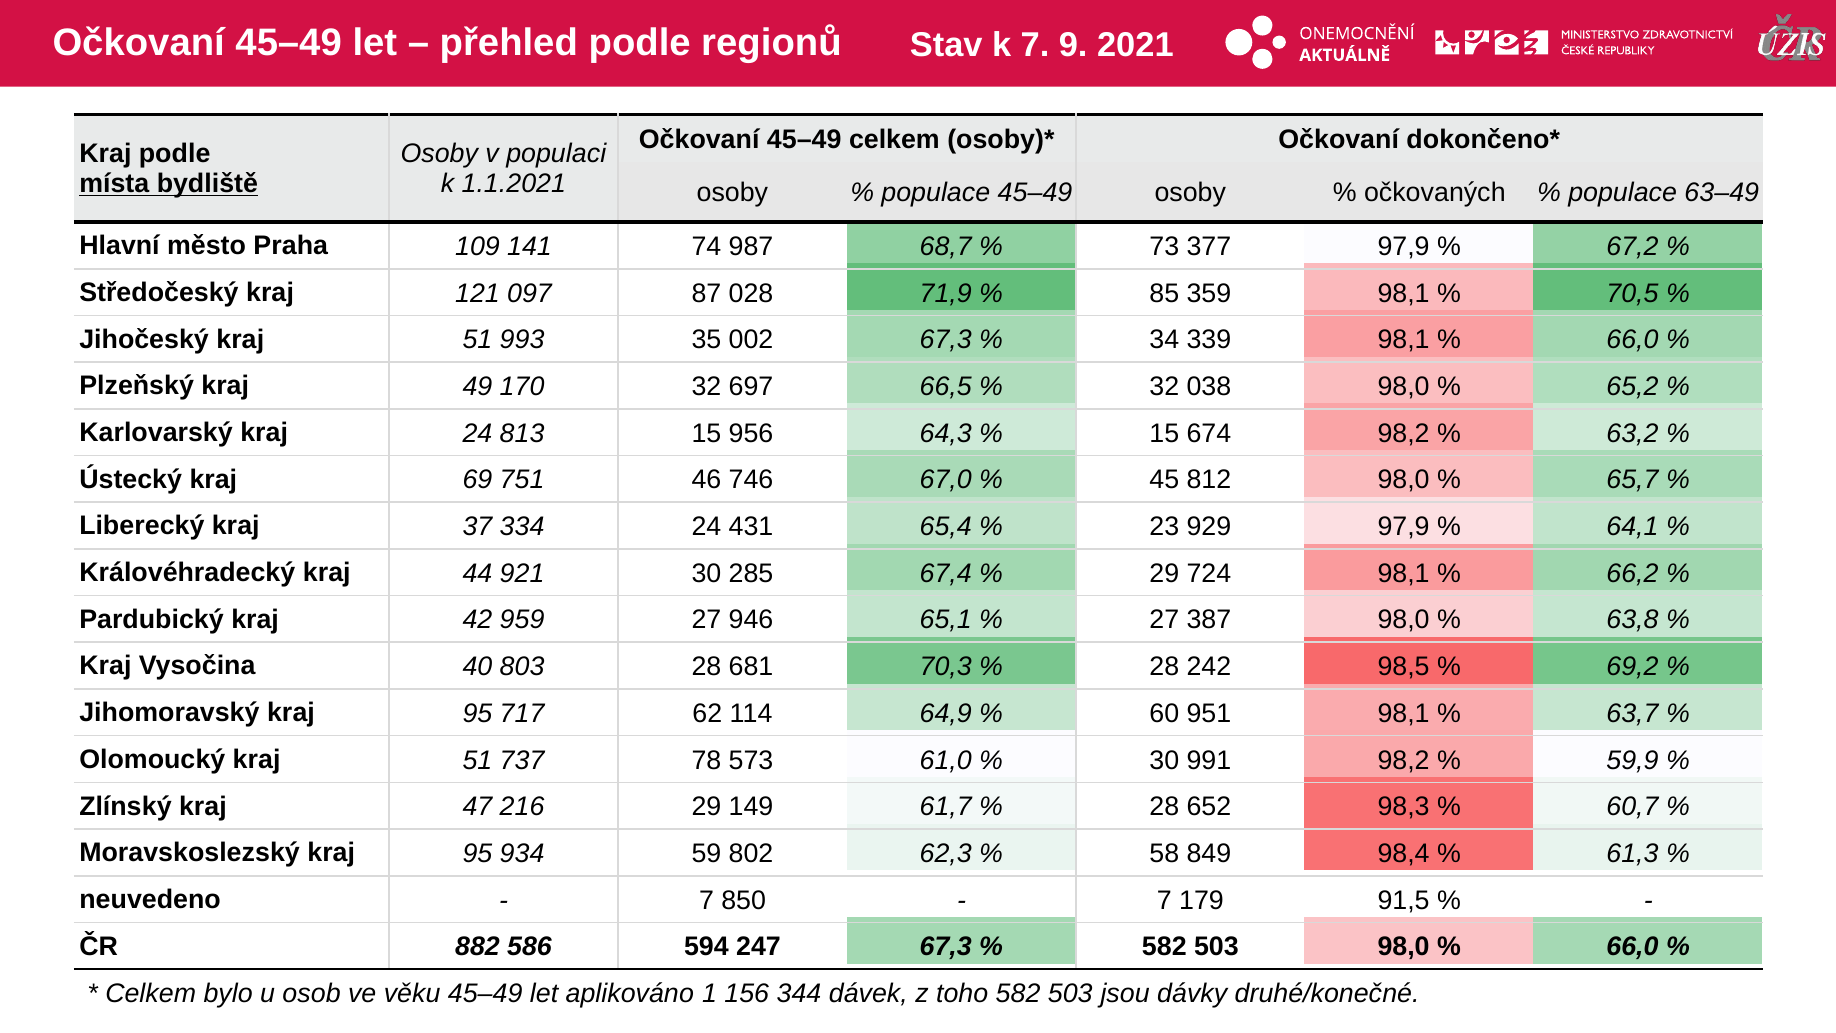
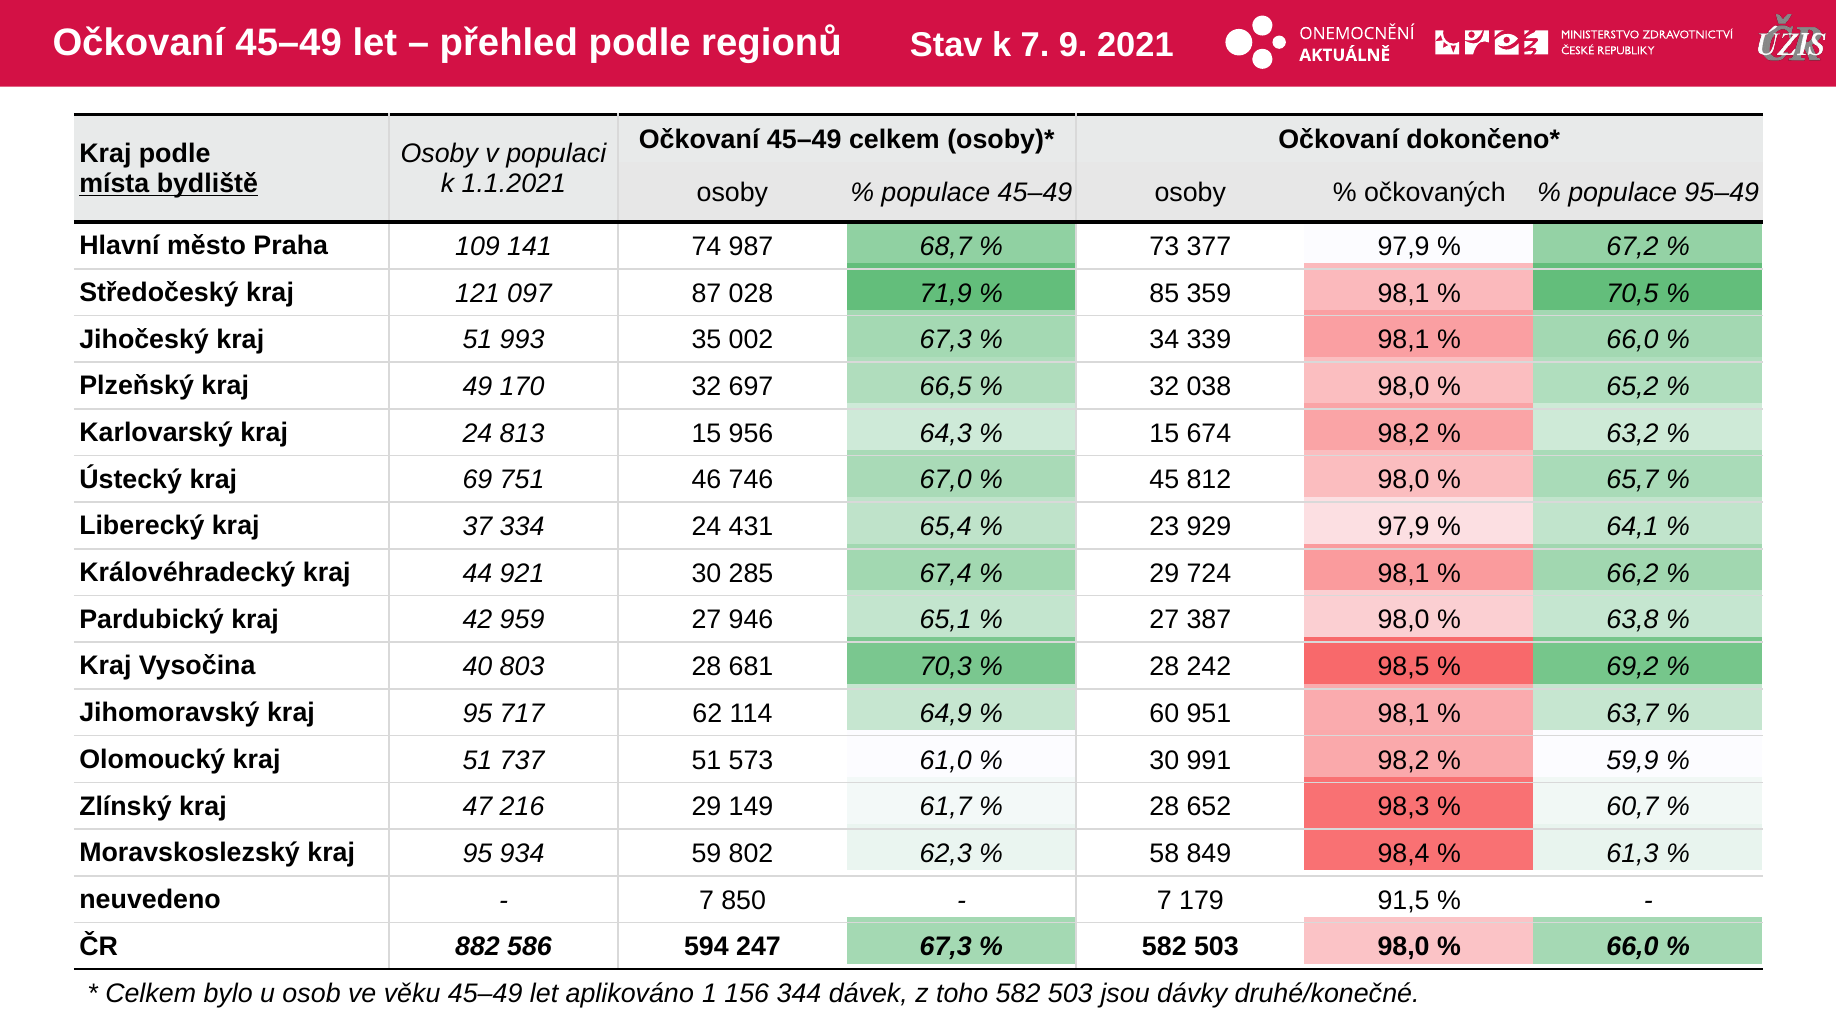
63–49: 63–49 -> 95–49
737 78: 78 -> 51
